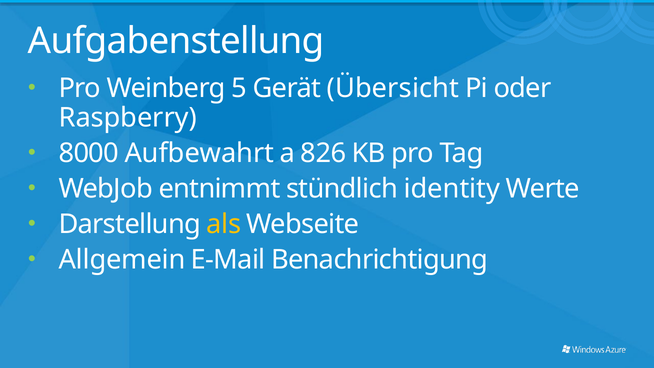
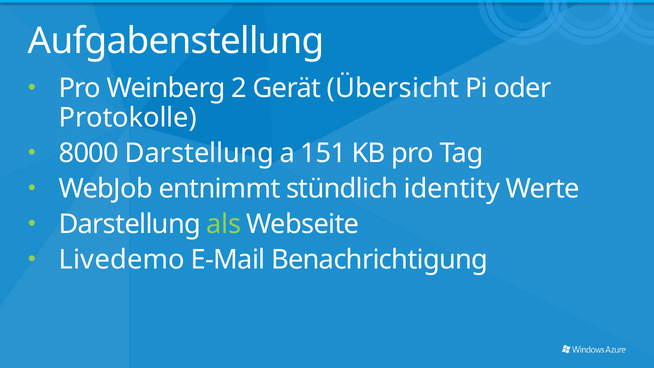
5: 5 -> 2
Raspberry: Raspberry -> Protokolle
8000 Aufbewahrt: Aufbewahrt -> Darstellung
826: 826 -> 151
als colour: yellow -> light green
Allgemein: Allgemein -> Livedemo
